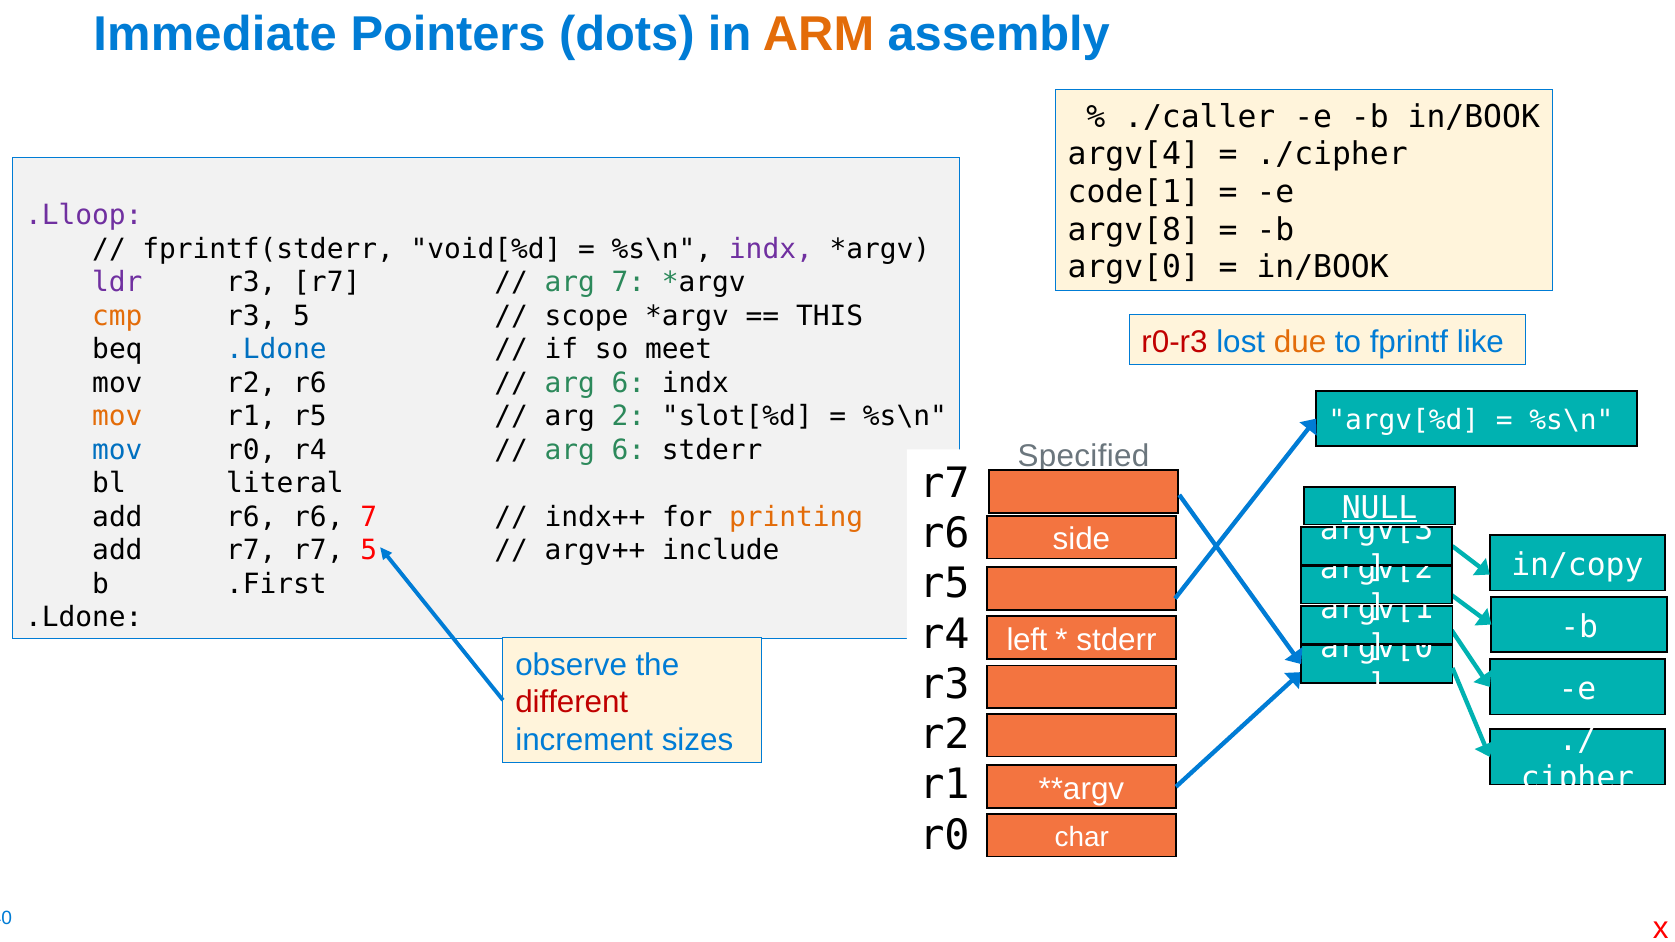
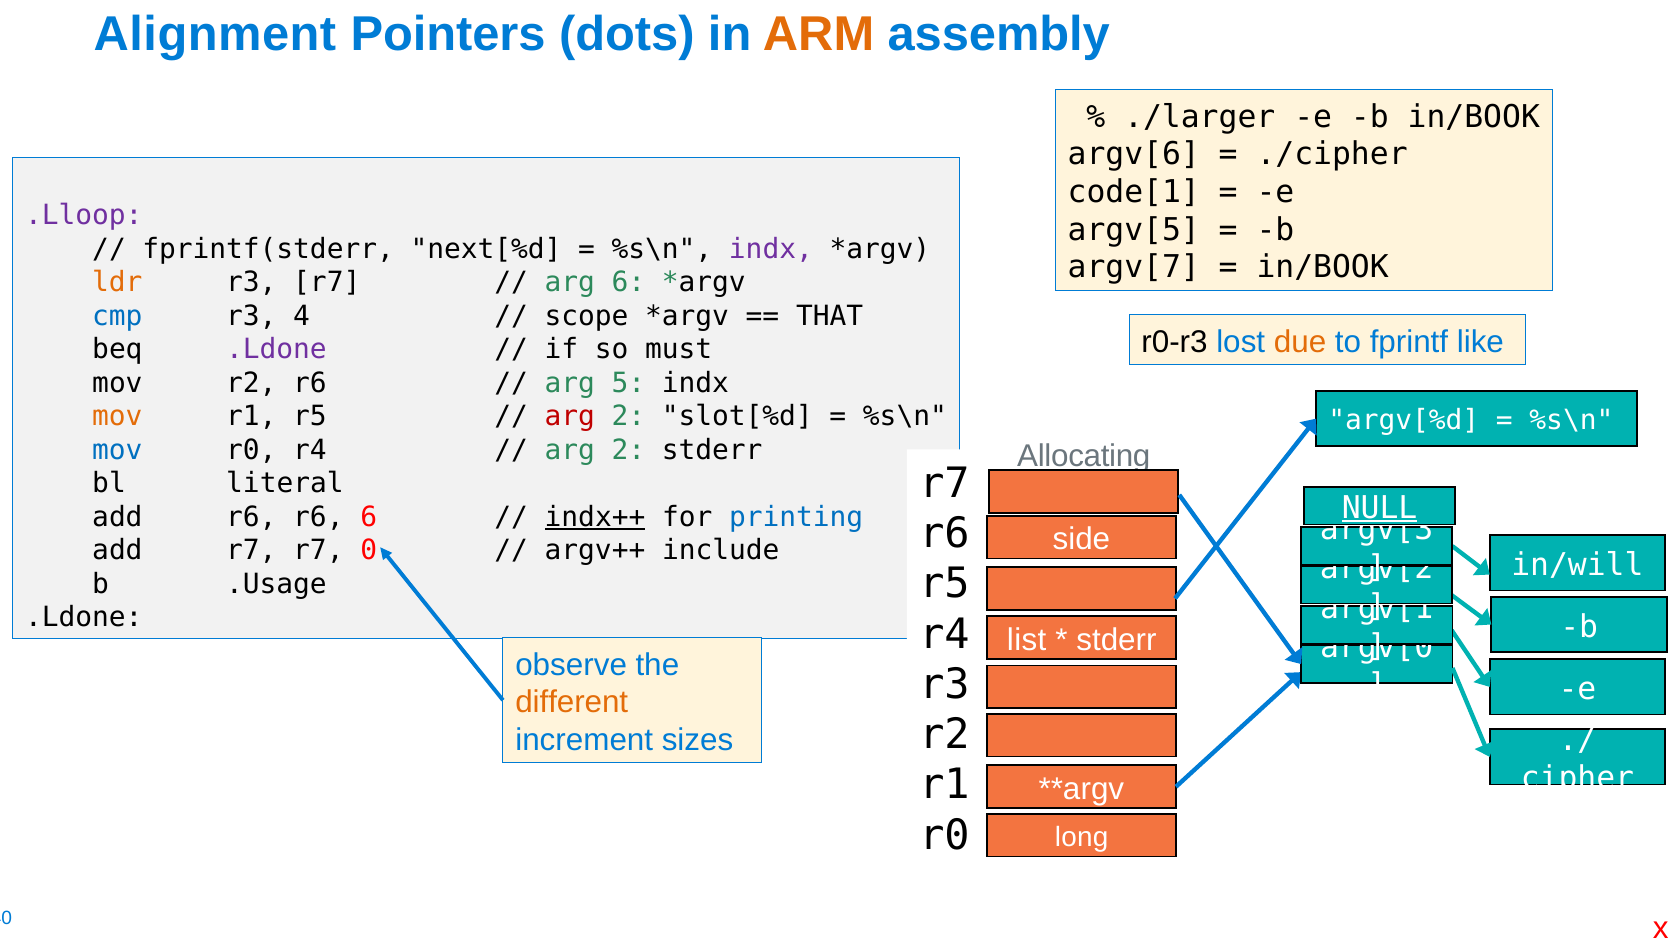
Immediate: Immediate -> Alignment
./caller: ./caller -> ./larger
argv[4: argv[4 -> argv[6
argv[8: argv[8 -> argv[5
void[%d: void[%d -> next[%d
argv[0 at (1134, 267): argv[0 -> argv[7
ldr colour: purple -> orange
arg 7: 7 -> 6
cmp colour: orange -> blue
r3 5: 5 -> 4
THIS: THIS -> THAT
r0-r3 colour: red -> black
.Ldone at (276, 350) colour: blue -> purple
meet: meet -> must
6 at (628, 383): 6 -> 5
arg at (570, 417) colour: black -> red
6 at (628, 450): 6 -> 2
Specified: Specified -> Allocating
r6 7: 7 -> 6
indx++ underline: none -> present
printing colour: orange -> blue
r7 5: 5 -> 0
in/copy: in/copy -> in/will
.First: .First -> .Usage
left: left -> list
different colour: red -> orange
char: char -> long
